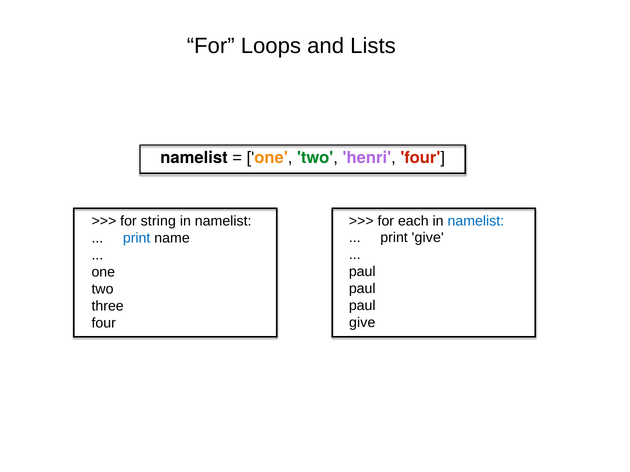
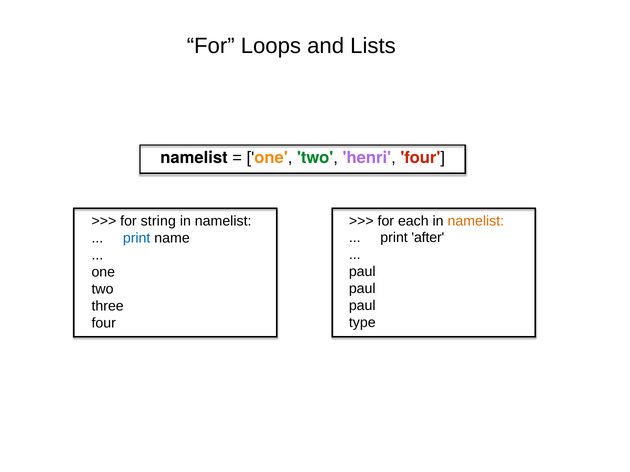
namelist at (476, 221) colour: blue -> orange
print give: give -> after
give at (362, 323): give -> type
